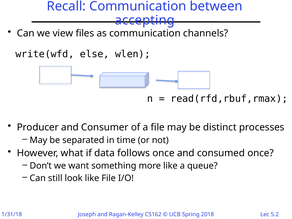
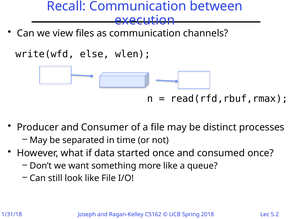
accepting: accepting -> execution
follows: follows -> started
